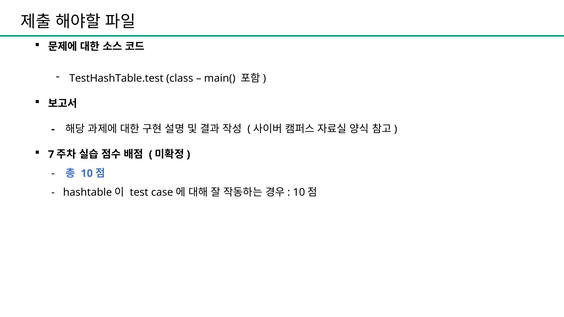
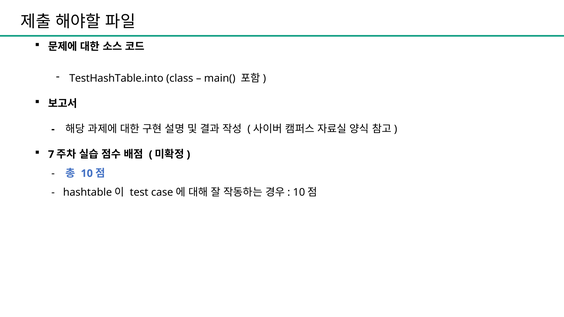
TestHashTable.test: TestHashTable.test -> TestHashTable.into
